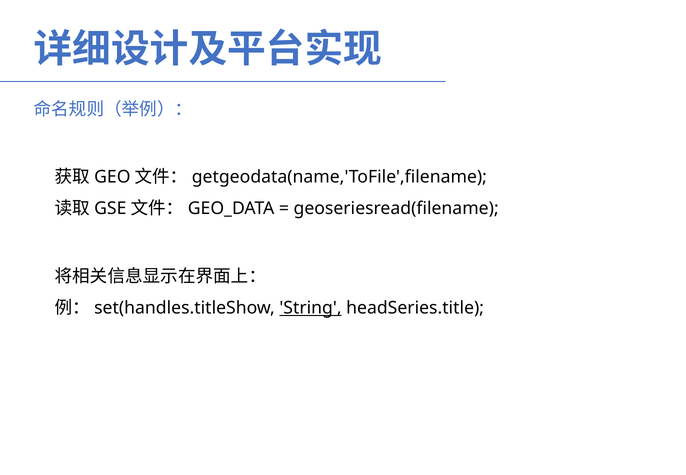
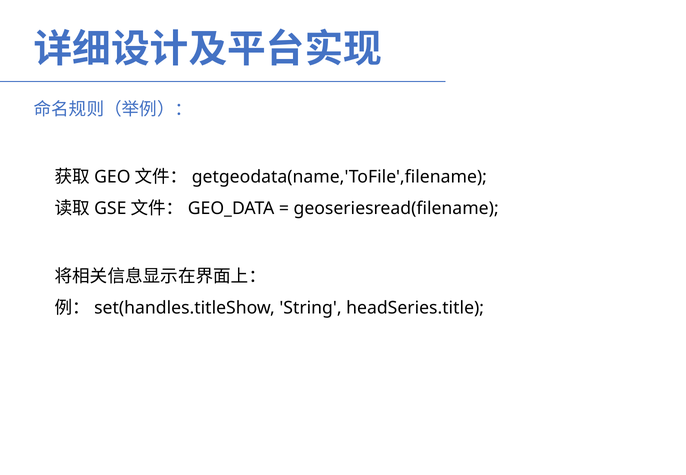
String underline: present -> none
